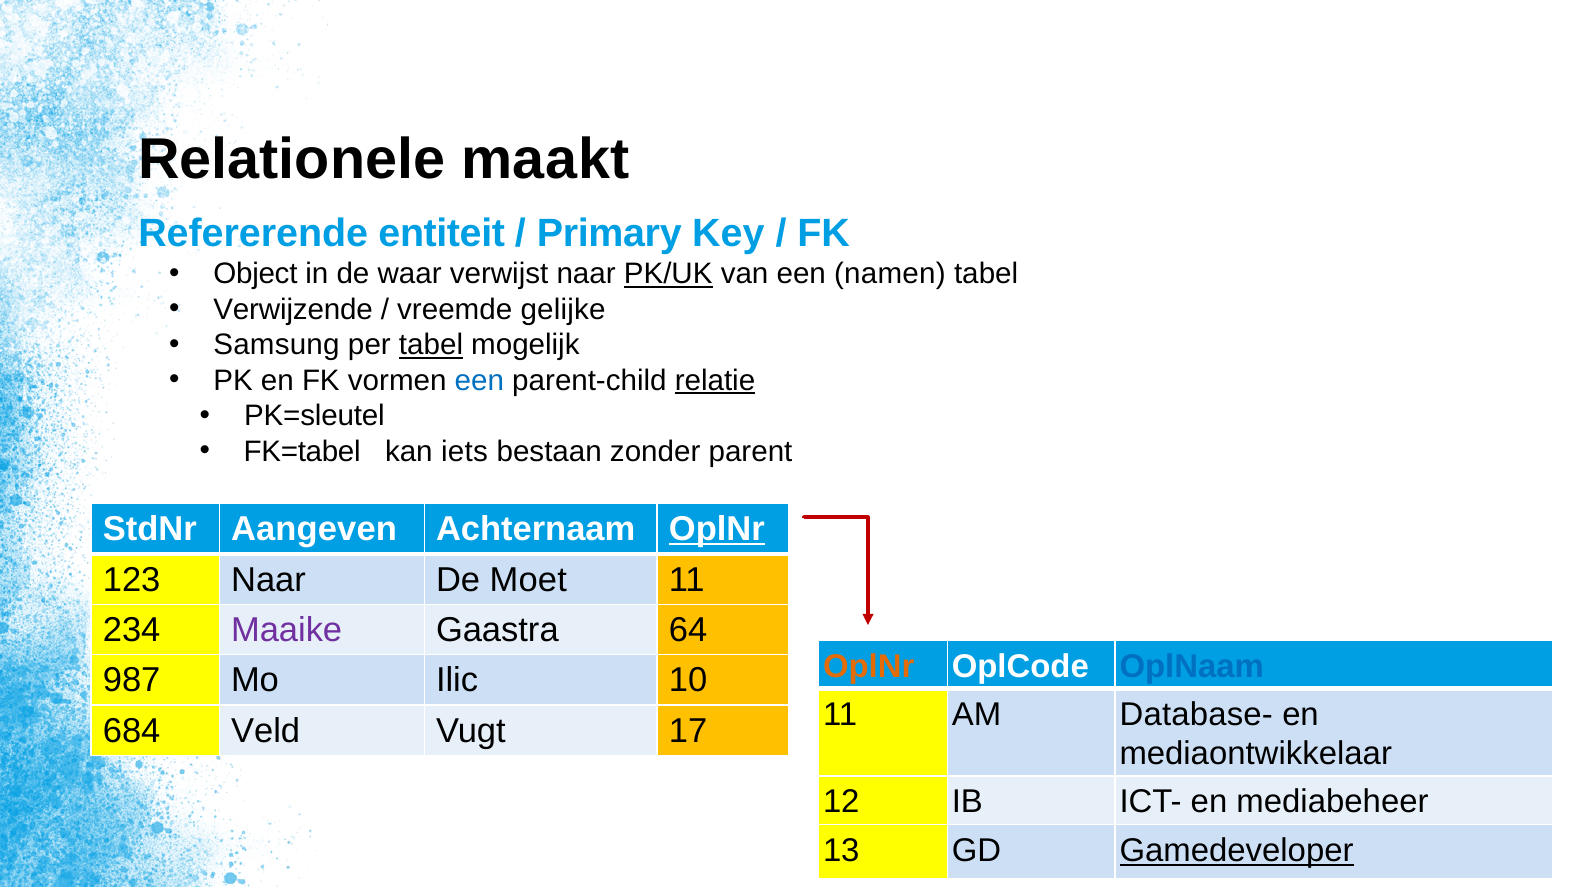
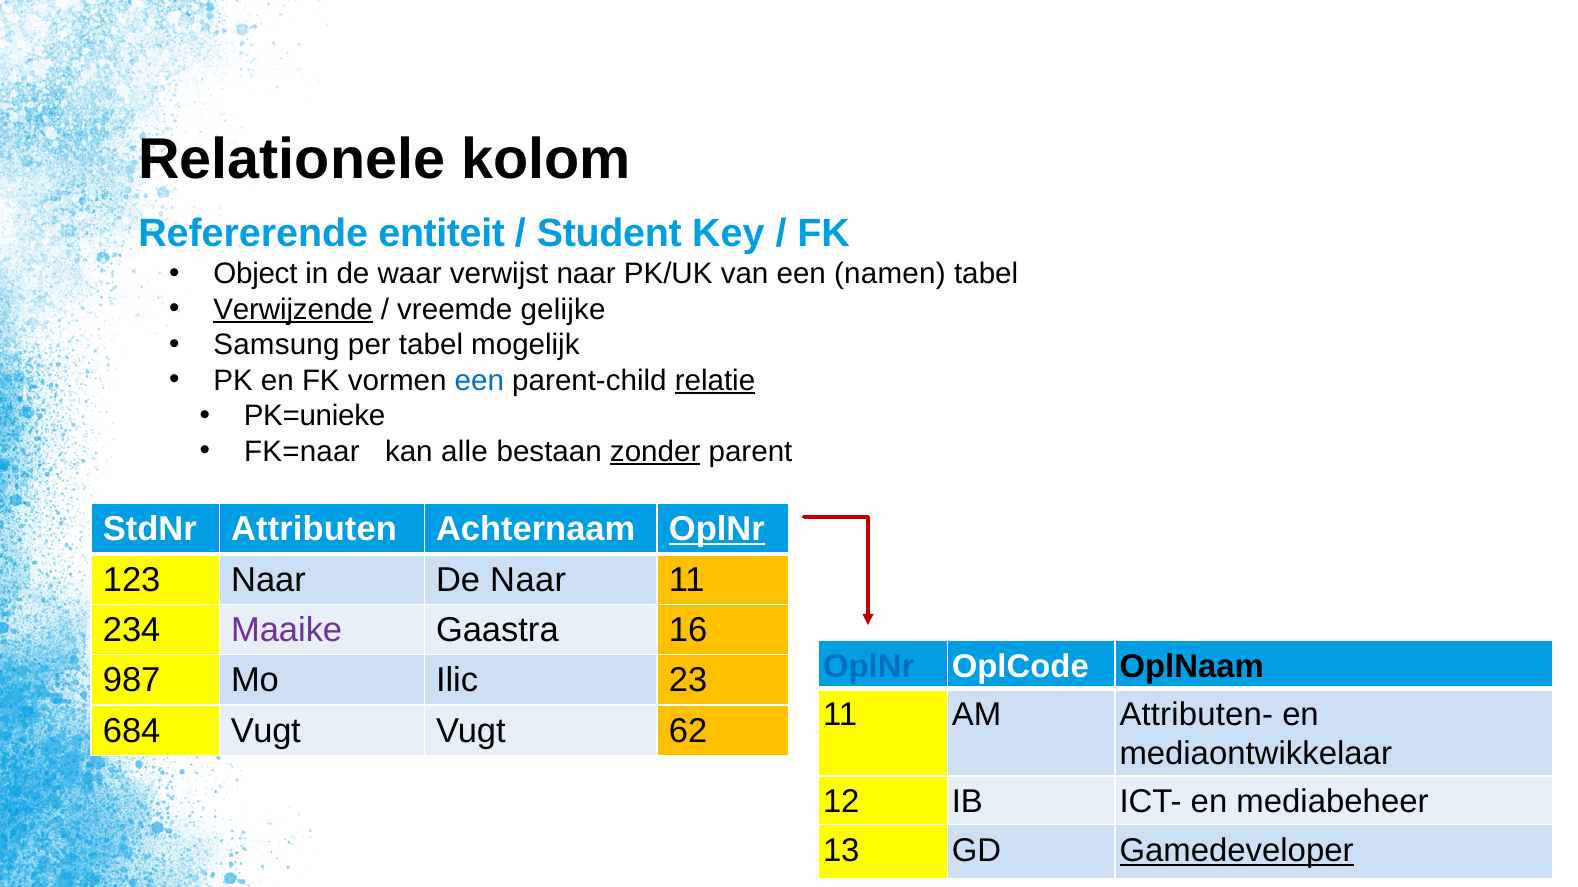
maakt: maakt -> kolom
Primary: Primary -> Student
PK/UK underline: present -> none
Verwijzende underline: none -> present
tabel at (431, 345) underline: present -> none
PK=sleutel: PK=sleutel -> PK=unieke
FK=tabel: FK=tabel -> FK=naar
iets: iets -> alle
zonder underline: none -> present
Aangeven: Aangeven -> Attributen
De Moet: Moet -> Naar
64: 64 -> 16
OplNr at (869, 667) colour: orange -> blue
OplNaam colour: blue -> black
10: 10 -> 23
Database-: Database- -> Attributen-
684 Veld: Veld -> Vugt
17: 17 -> 62
